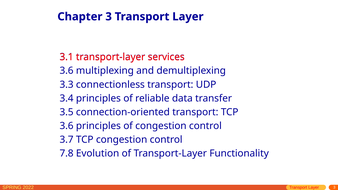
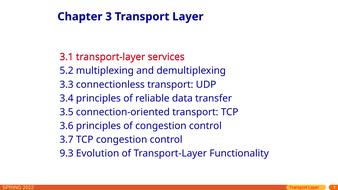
3.6 at (67, 71): 3.6 -> 5.2
7.8: 7.8 -> 9.3
